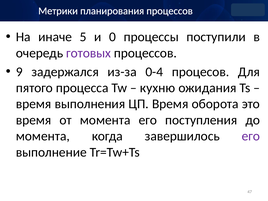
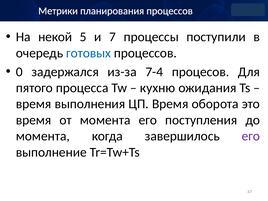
иначе: иначе -> некой
0: 0 -> 7
готовых colour: purple -> blue
9: 9 -> 0
0-4: 0-4 -> 7-4
